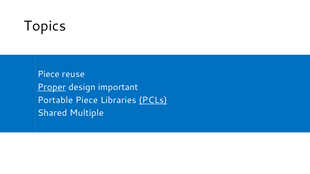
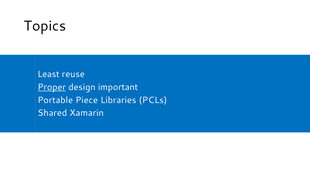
Piece at (48, 74): Piece -> Least
PCLs underline: present -> none
Multiple: Multiple -> Xamarin
